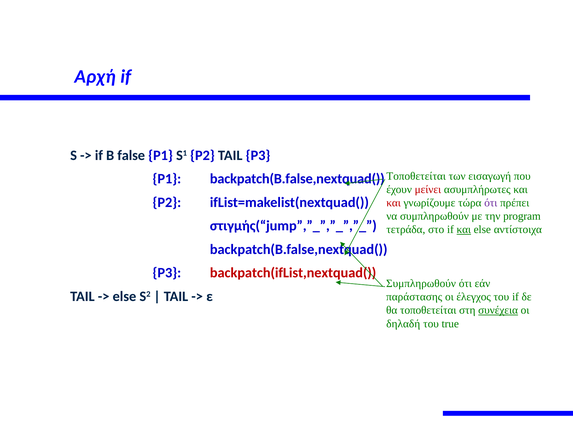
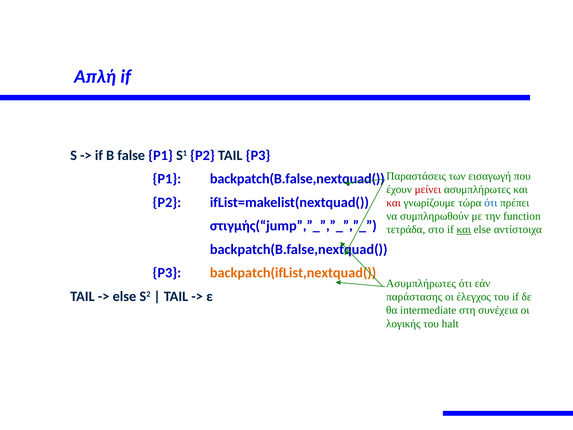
Αρχή: Αρχή -> Απλή
Τοποθετείται at (416, 176): Τοποθετείται -> Παραστάσεις
ότι at (491, 203) colour: purple -> blue
program: program -> function
backpatch(ifList,nextquad( colour: red -> orange
Συμπληρωθούν at (421, 283): Συμπληρωθούν -> Ασυμπλήρωτες
θα τοποθετείται: τοποθετείται -> intermediate
συνέχεια underline: present -> none
δηλαδή: δηλαδή -> λογικής
true: true -> halt
